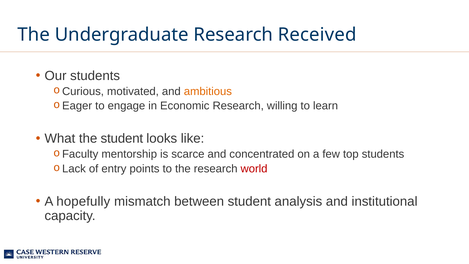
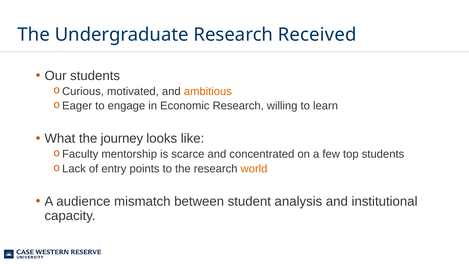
the student: student -> journey
world colour: red -> orange
hopefully: hopefully -> audience
